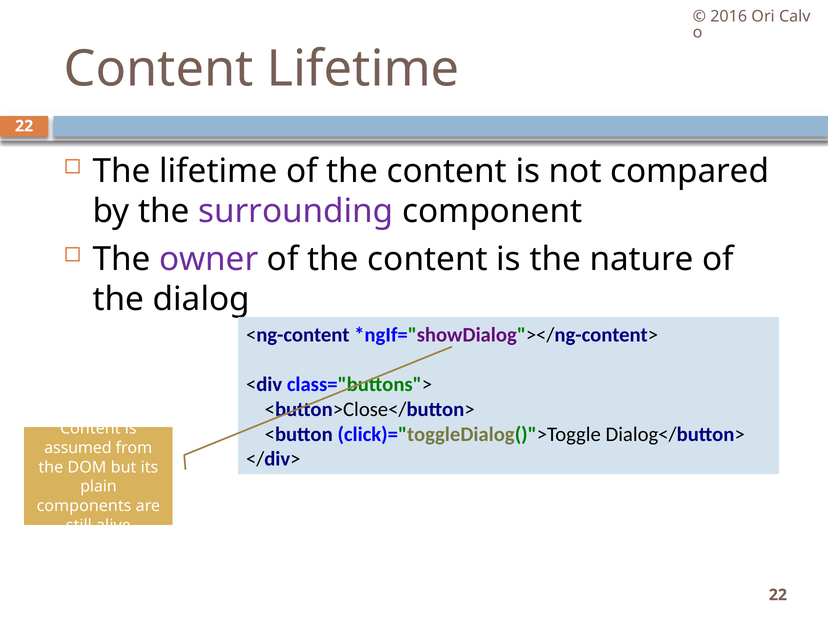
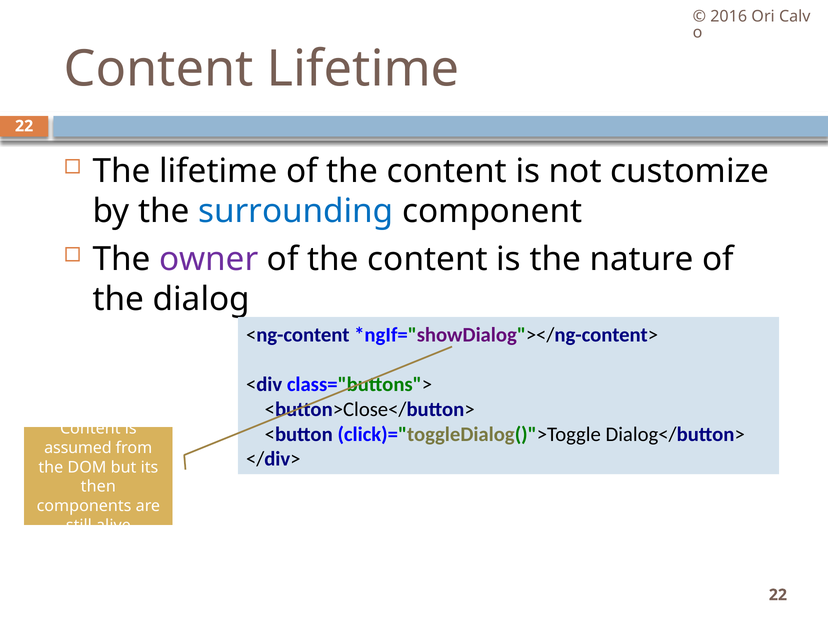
compared: compared -> customize
surrounding colour: purple -> blue
plain: plain -> then
